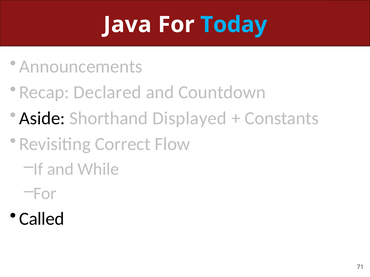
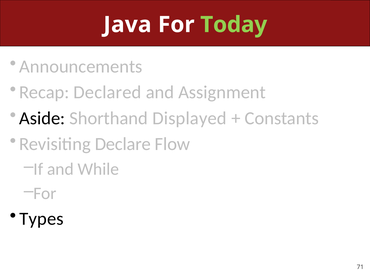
Today colour: light blue -> light green
Countdown: Countdown -> Assignment
Correct: Correct -> Declare
Called: Called -> Types
